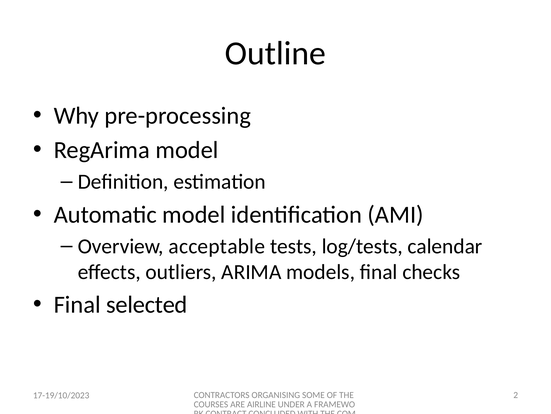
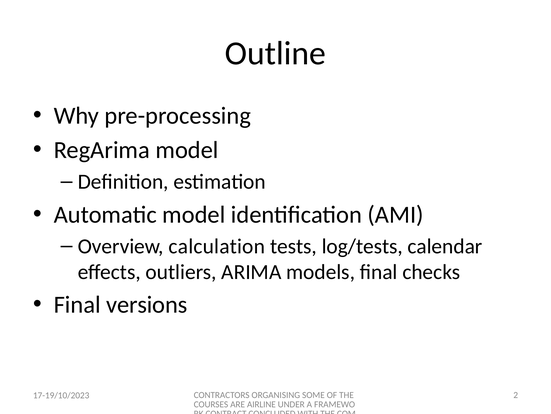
acceptable: acceptable -> calculation
selected: selected -> versions
